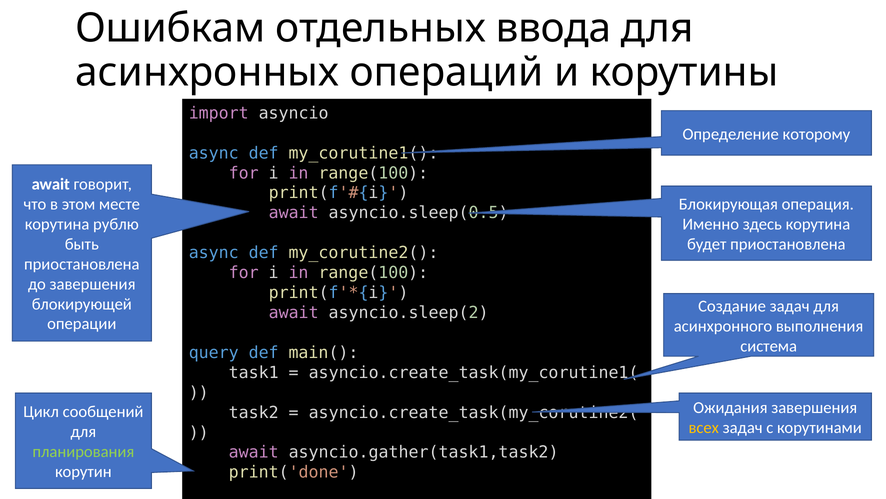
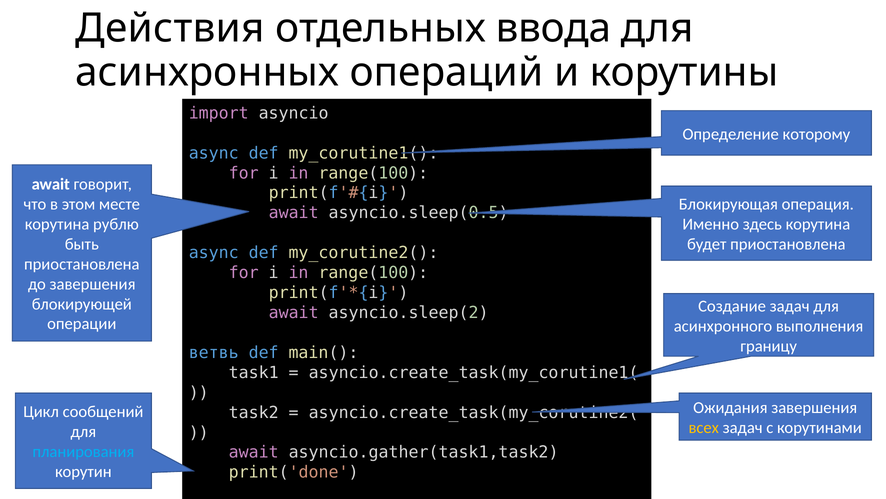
Ошибкам: Ошибкам -> Действия
система: система -> границу
query: query -> ветвь
планирования colour: light green -> light blue
